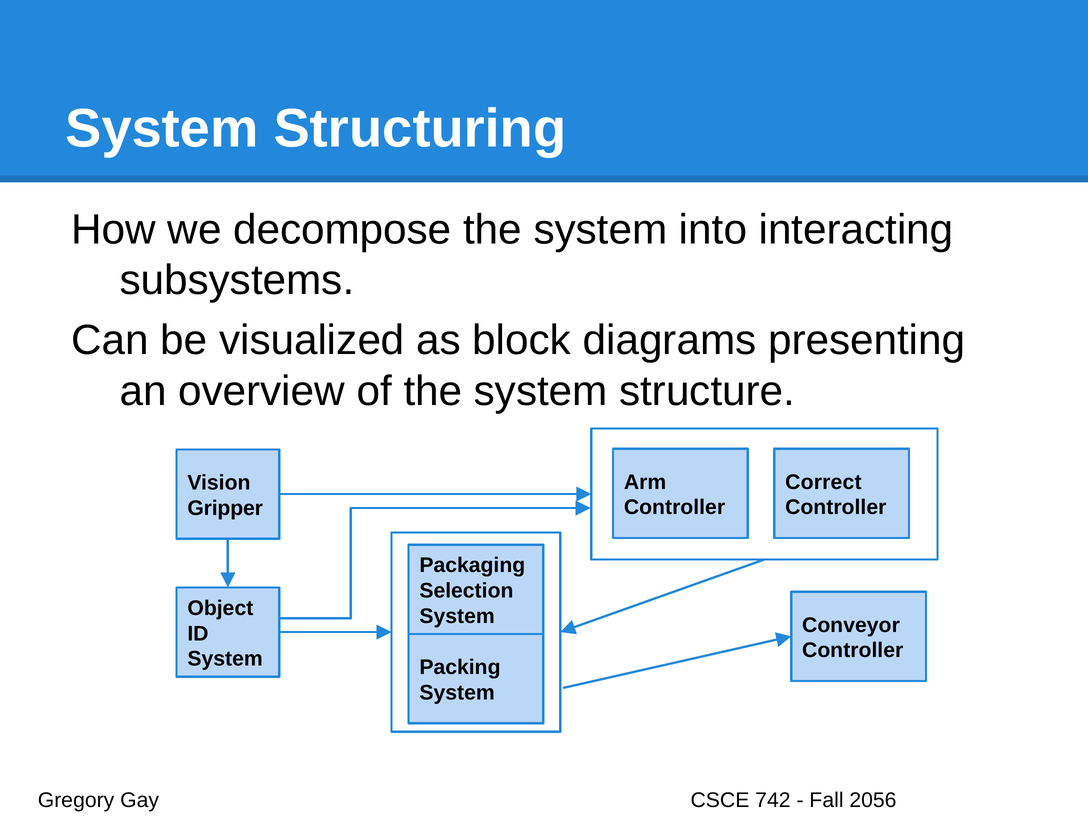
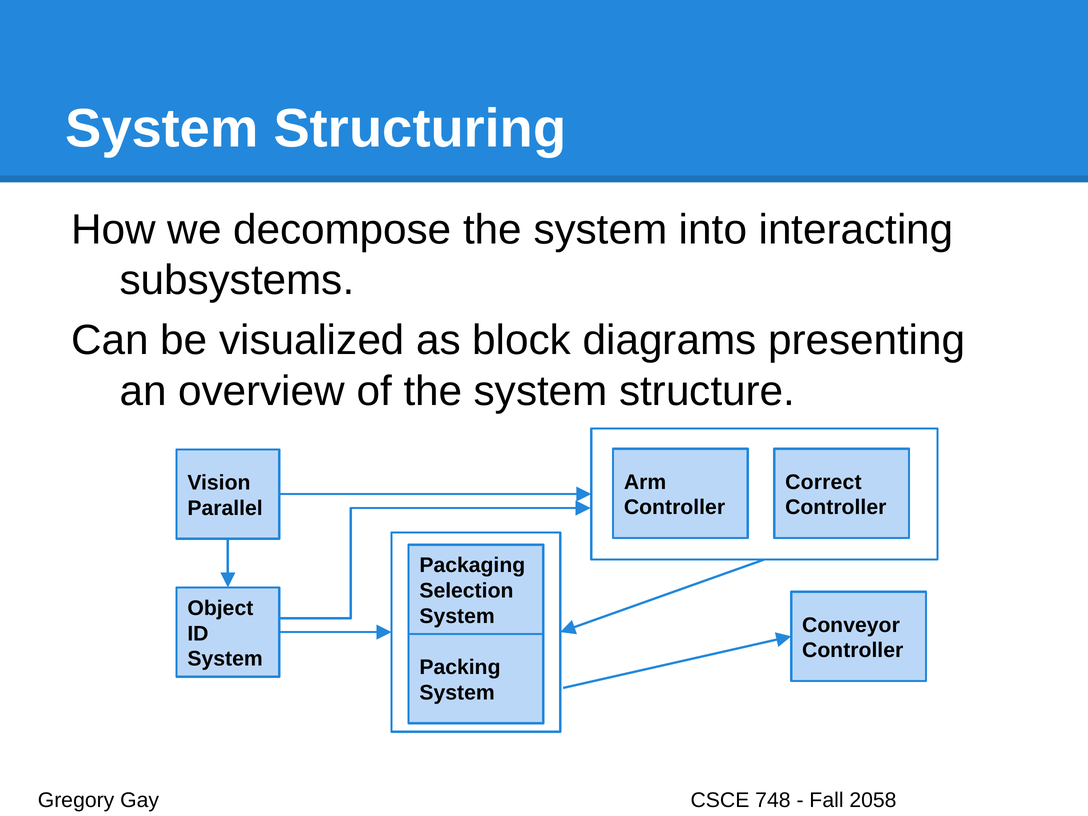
Gripper: Gripper -> Parallel
742: 742 -> 748
2056: 2056 -> 2058
